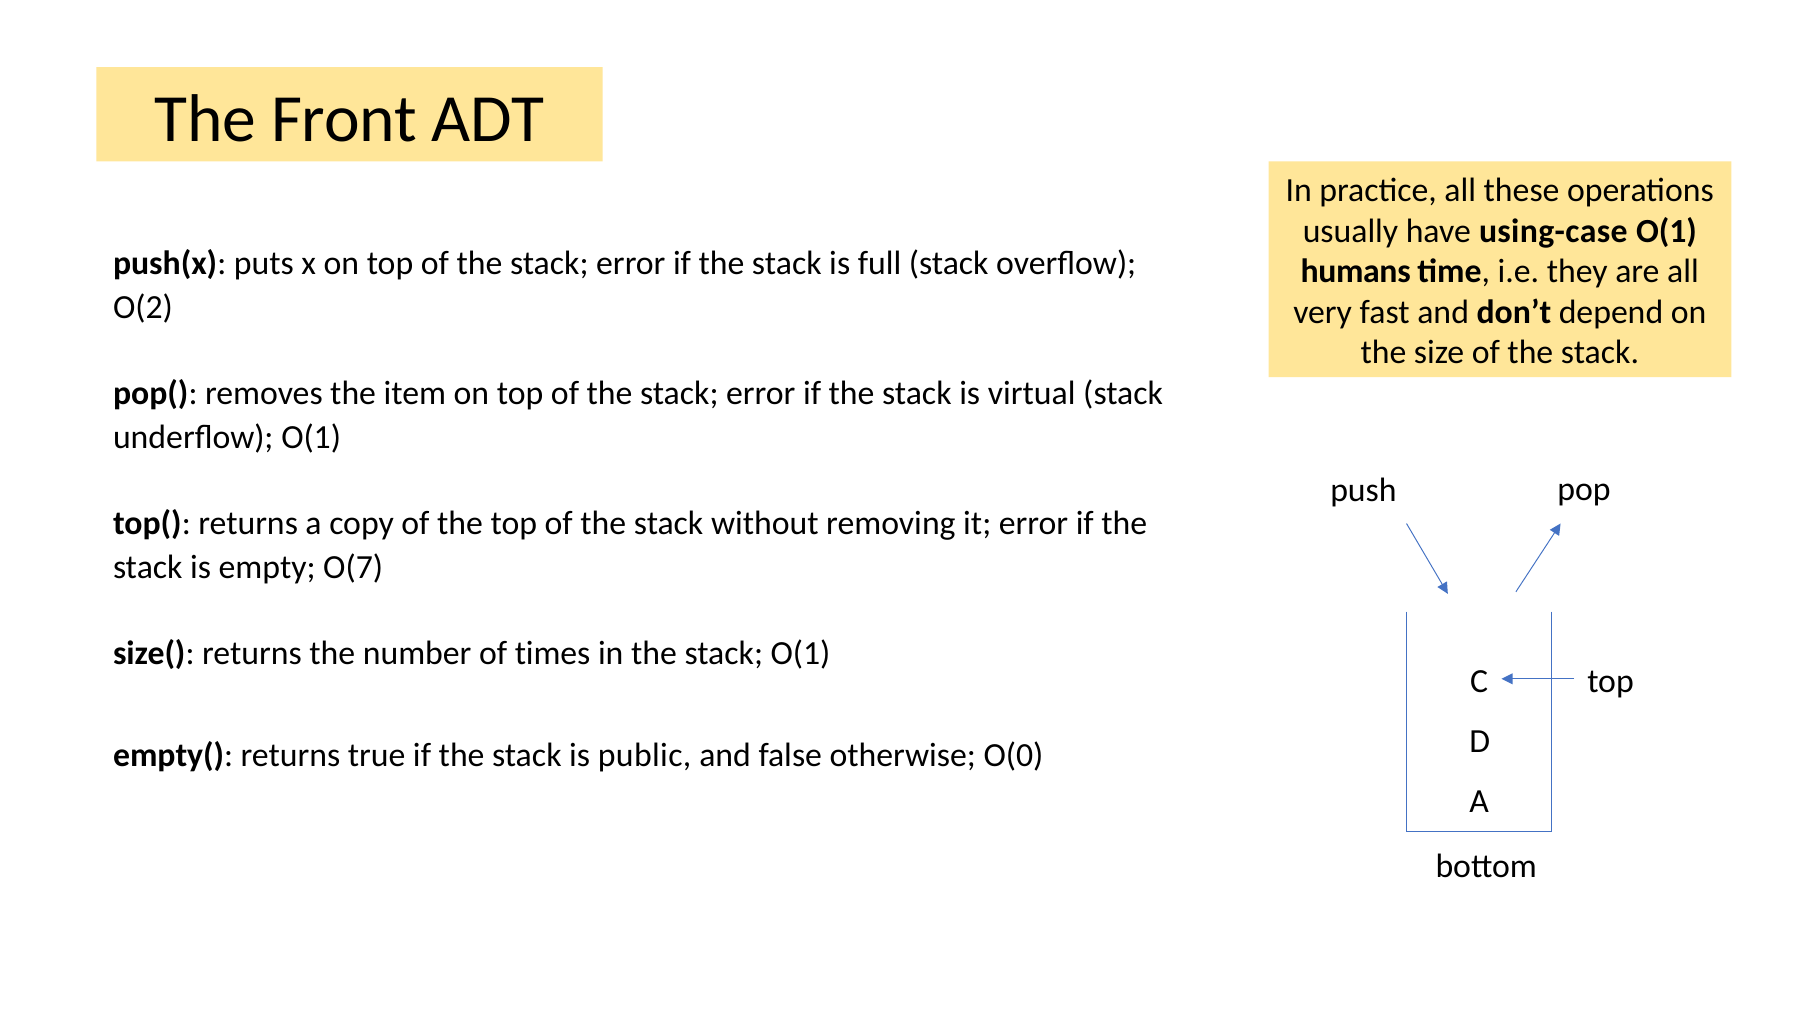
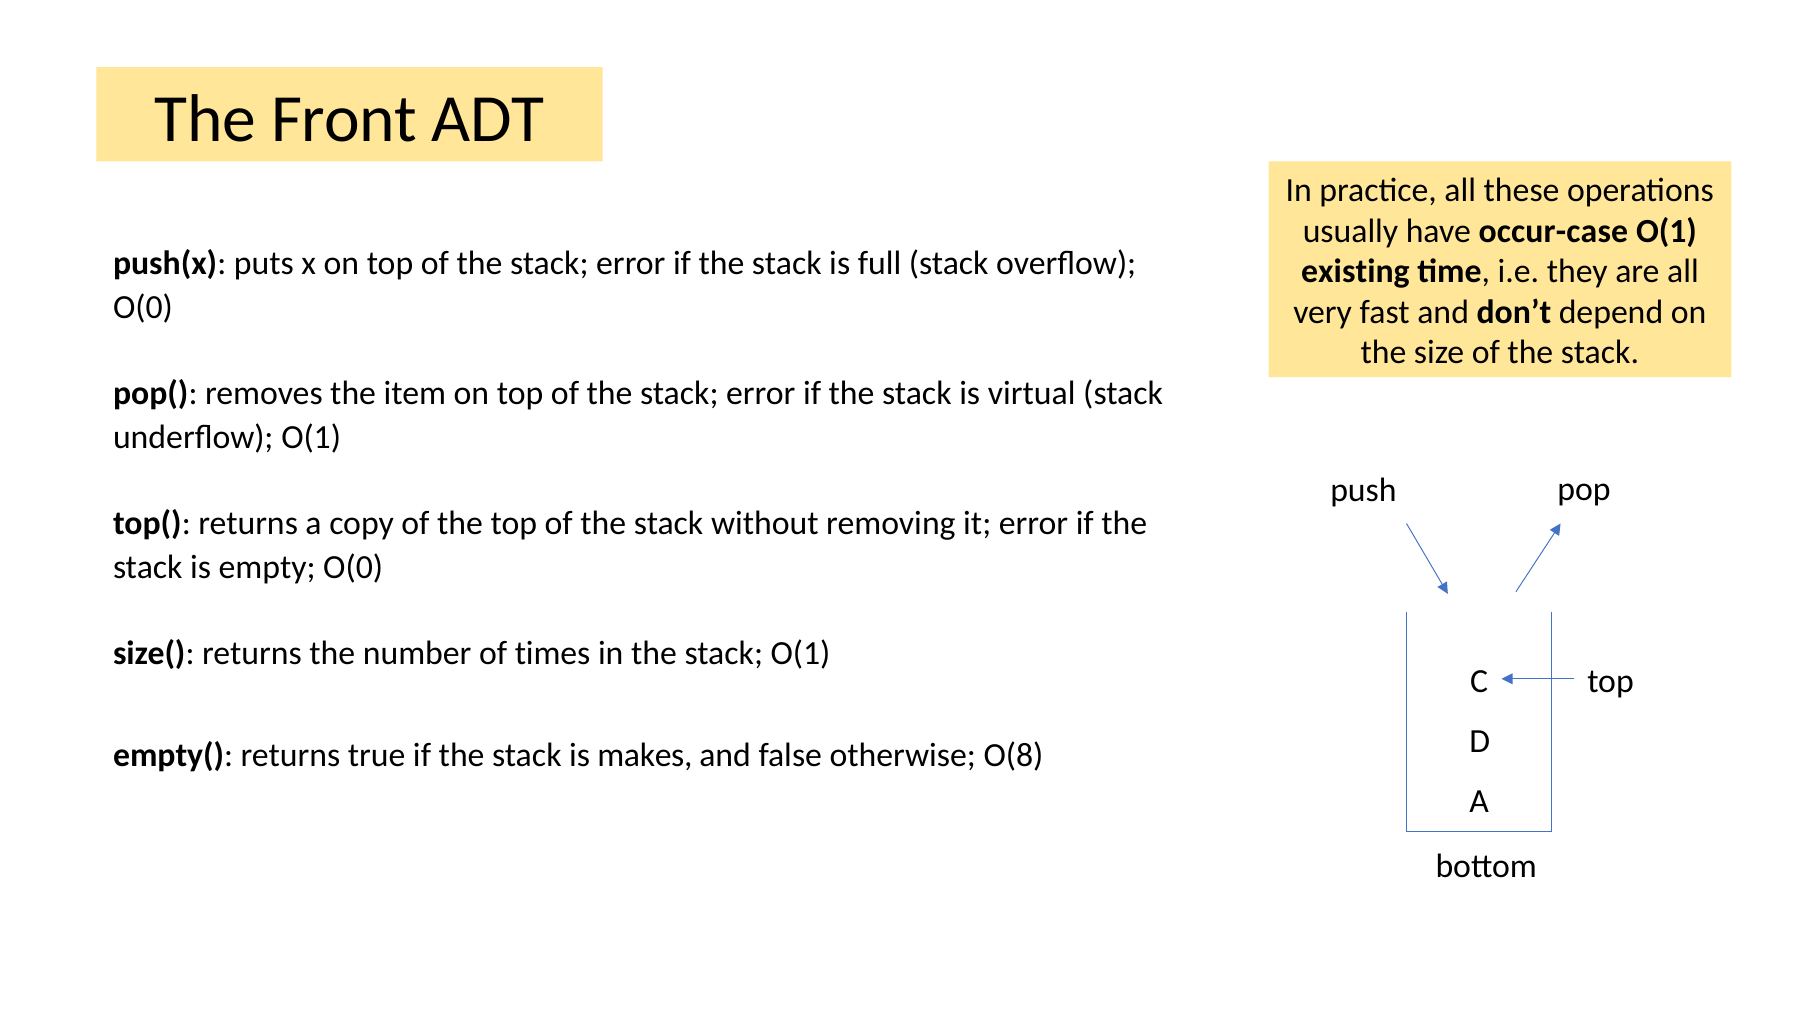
using-case: using-case -> occur-case
humans: humans -> existing
O(2 at (143, 307): O(2 -> O(0
empty O(7: O(7 -> O(0
public: public -> makes
O(0: O(0 -> O(8
